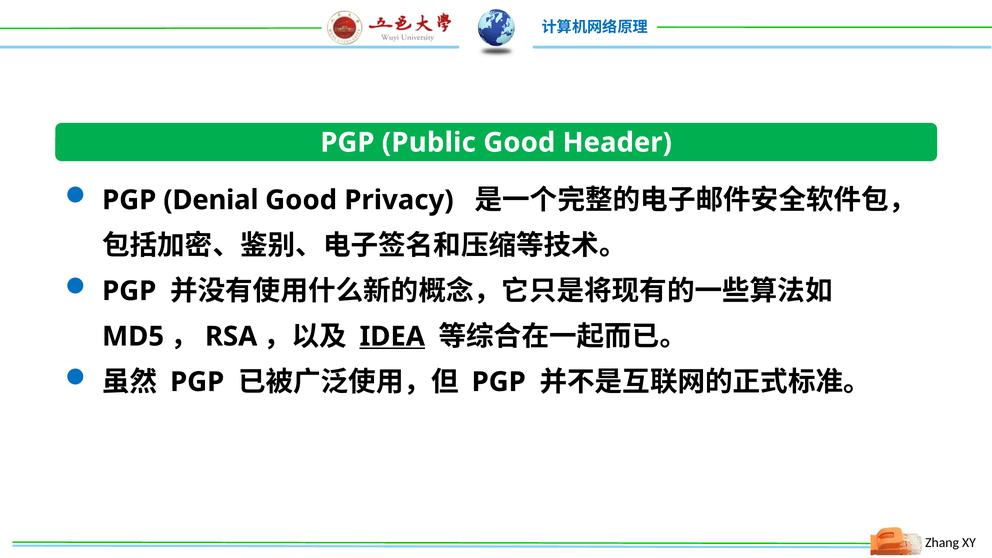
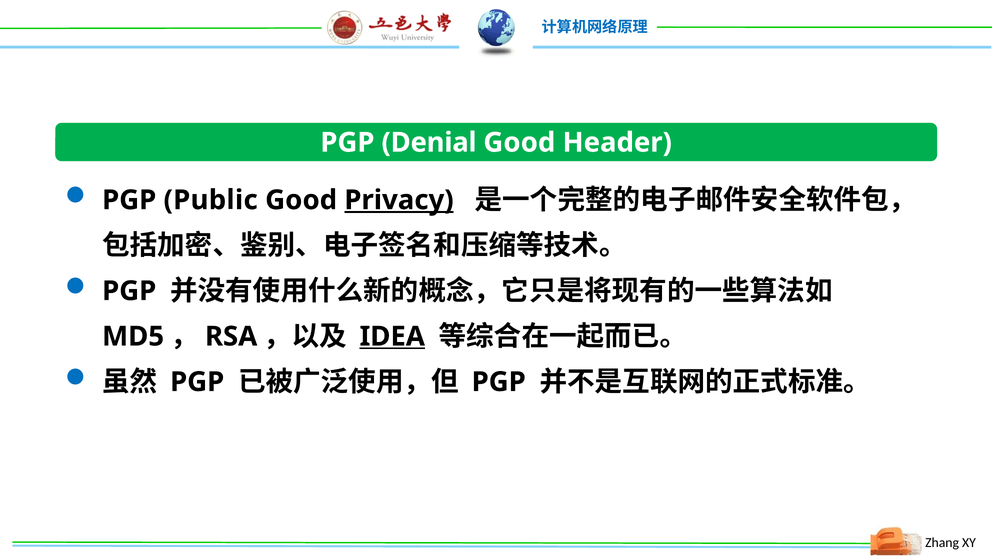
Public: Public -> Denial
Denial: Denial -> Public
Privacy underline: none -> present
